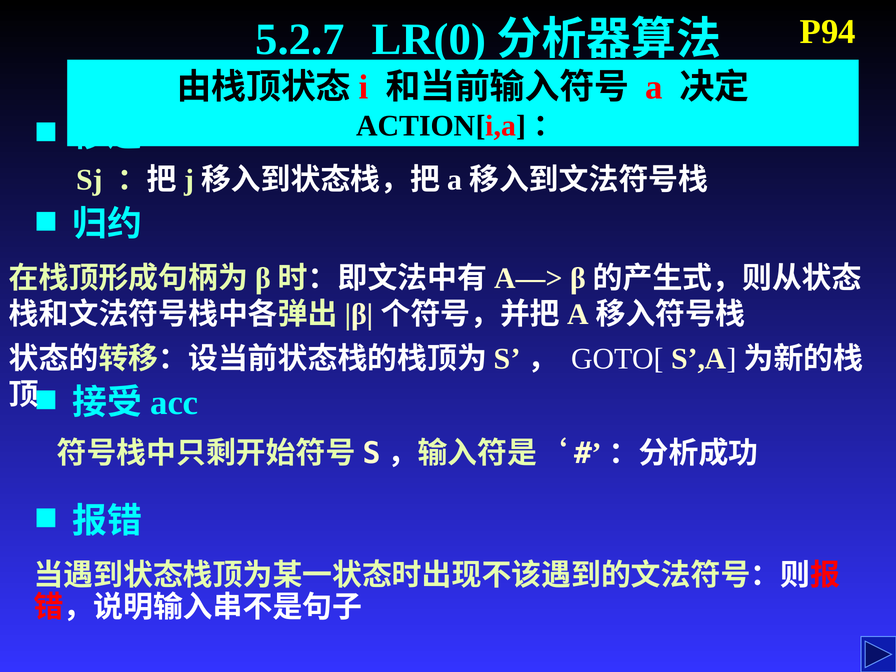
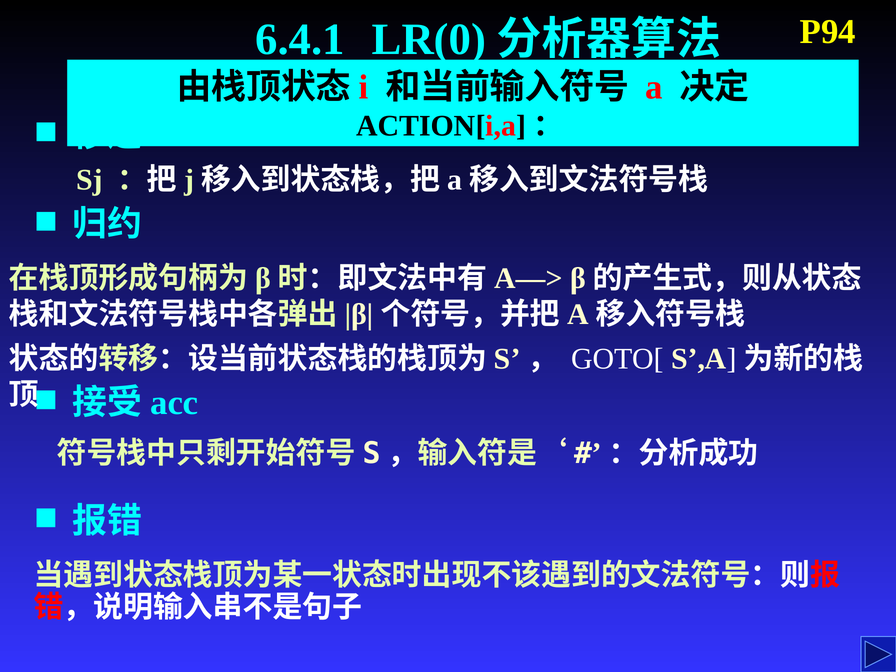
5.2.7: 5.2.7 -> 6.4.1
